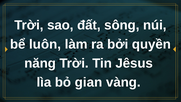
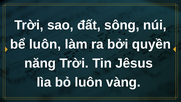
bỏ gian: gian -> luôn
